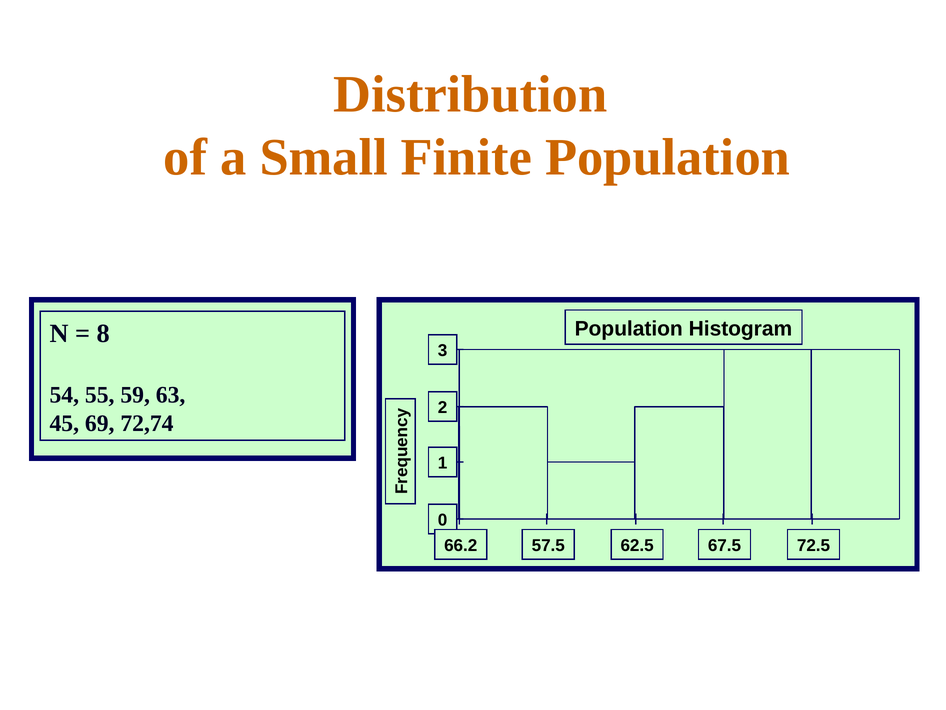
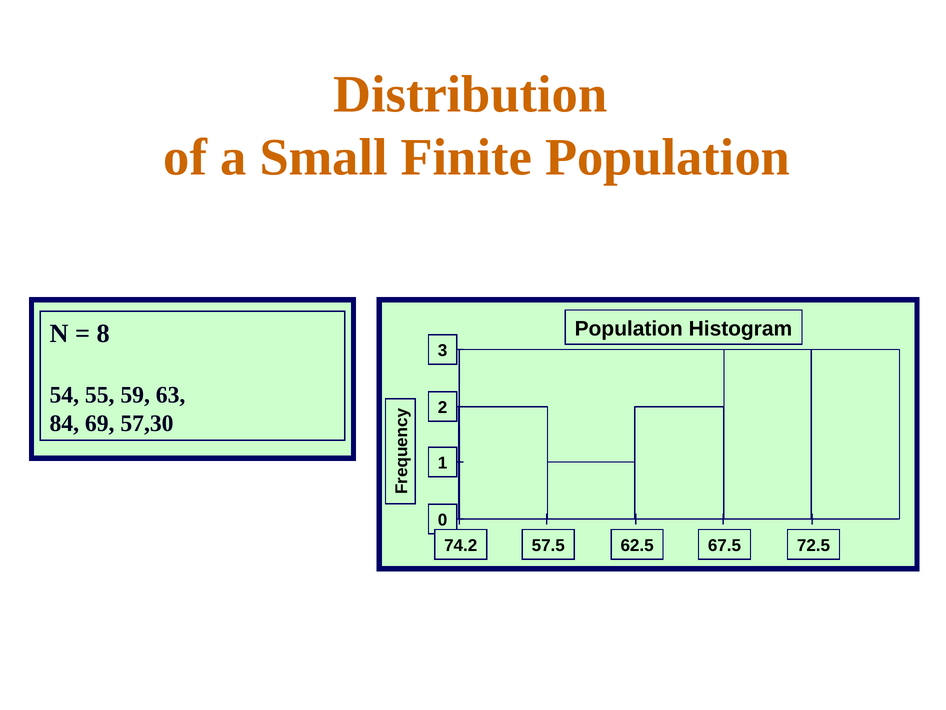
45: 45 -> 84
72,74: 72,74 -> 57,30
66.2: 66.2 -> 74.2
